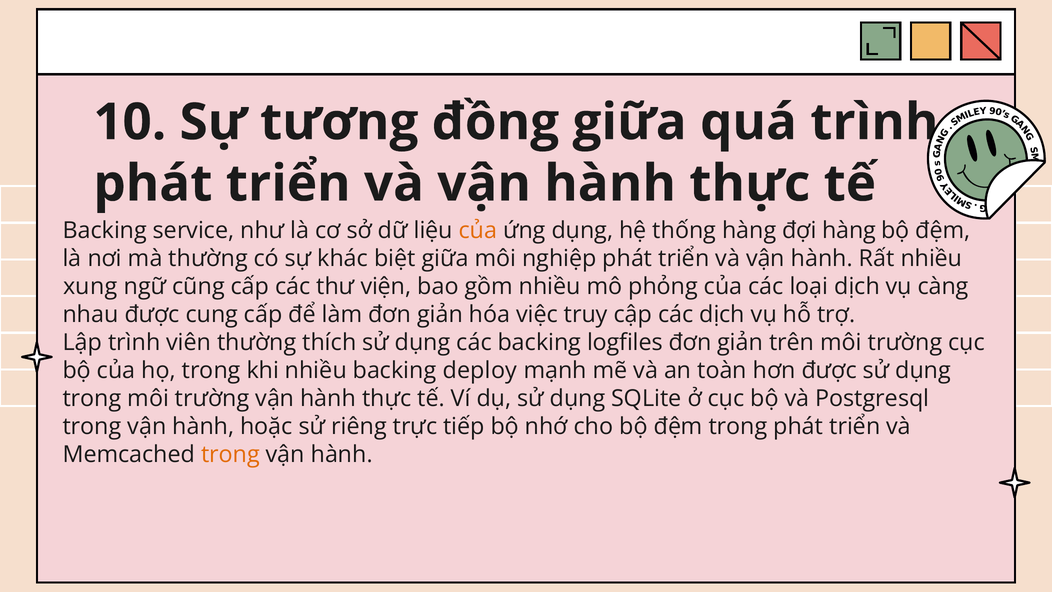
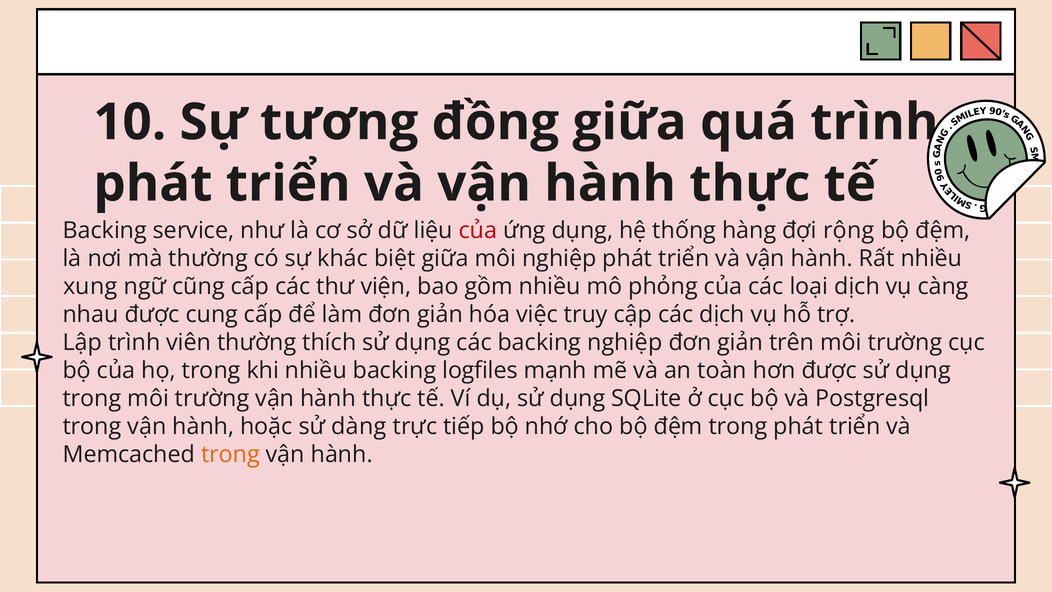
của at (478, 230) colour: orange -> red
đợi hàng: hàng -> rộng
backing logfiles: logfiles -> nghiệp
deploy: deploy -> logfiles
riêng: riêng -> dàng
